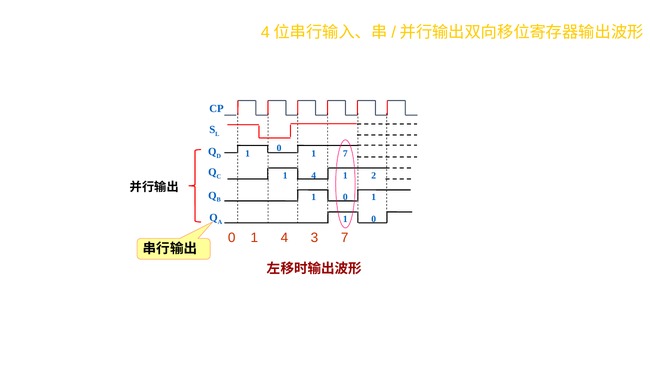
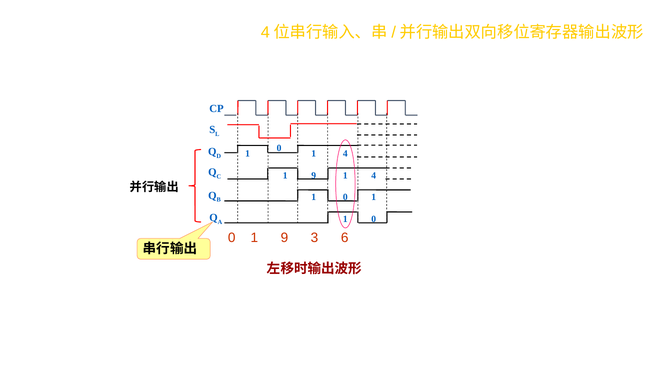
7 at (345, 153): 7 -> 4
4 at (314, 175): 4 -> 9
2 at (374, 175): 2 -> 4
0 1 4: 4 -> 9
3 7: 7 -> 6
